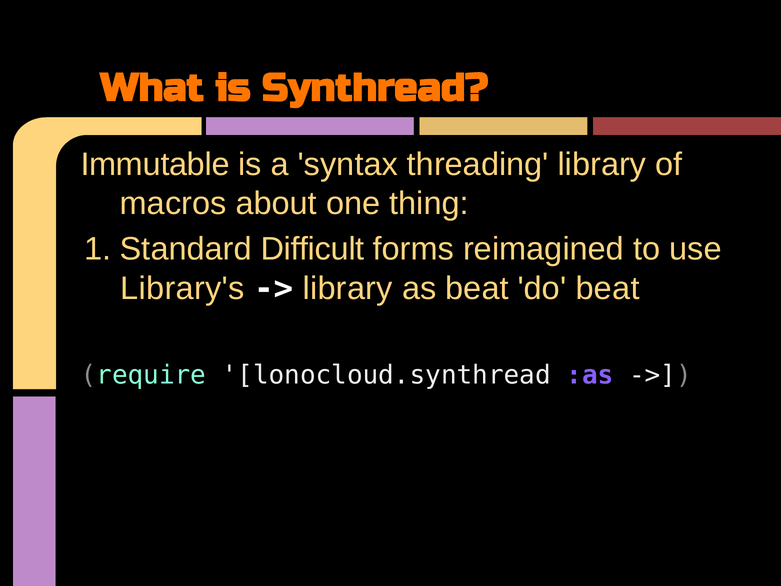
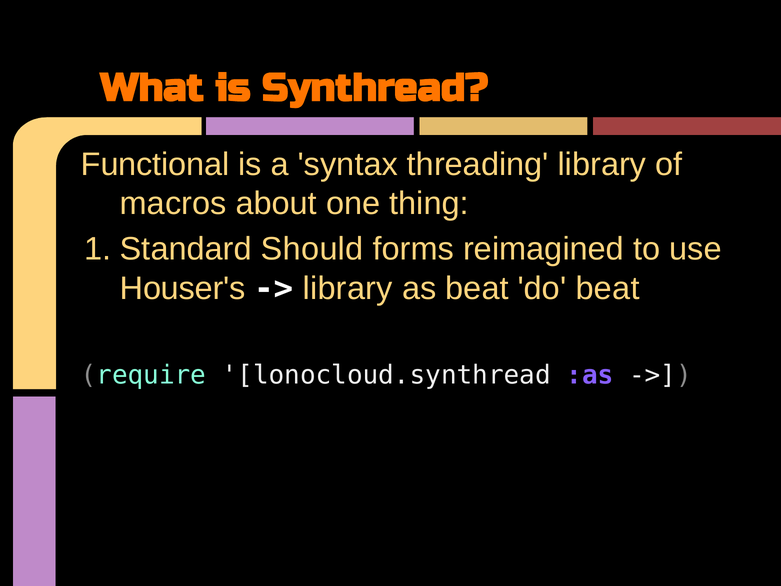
Immutable: Immutable -> Functional
Difficult: Difficult -> Should
Library's: Library's -> Houser's
